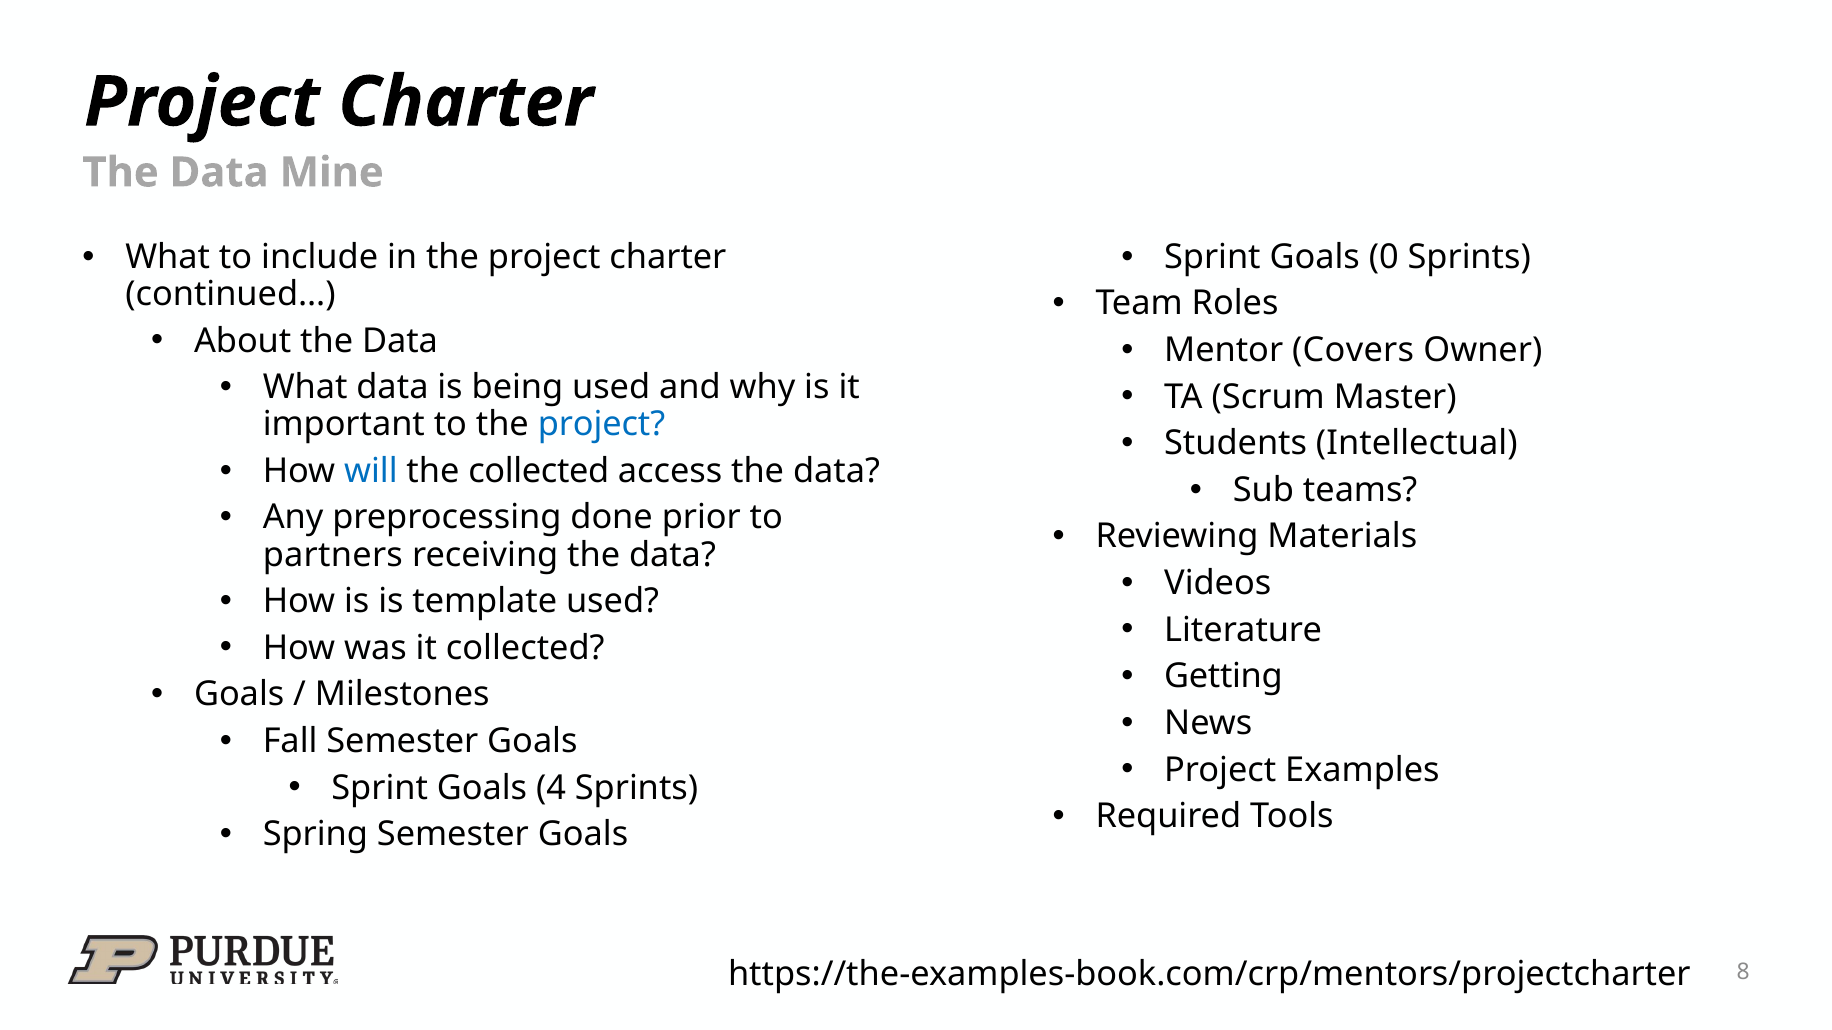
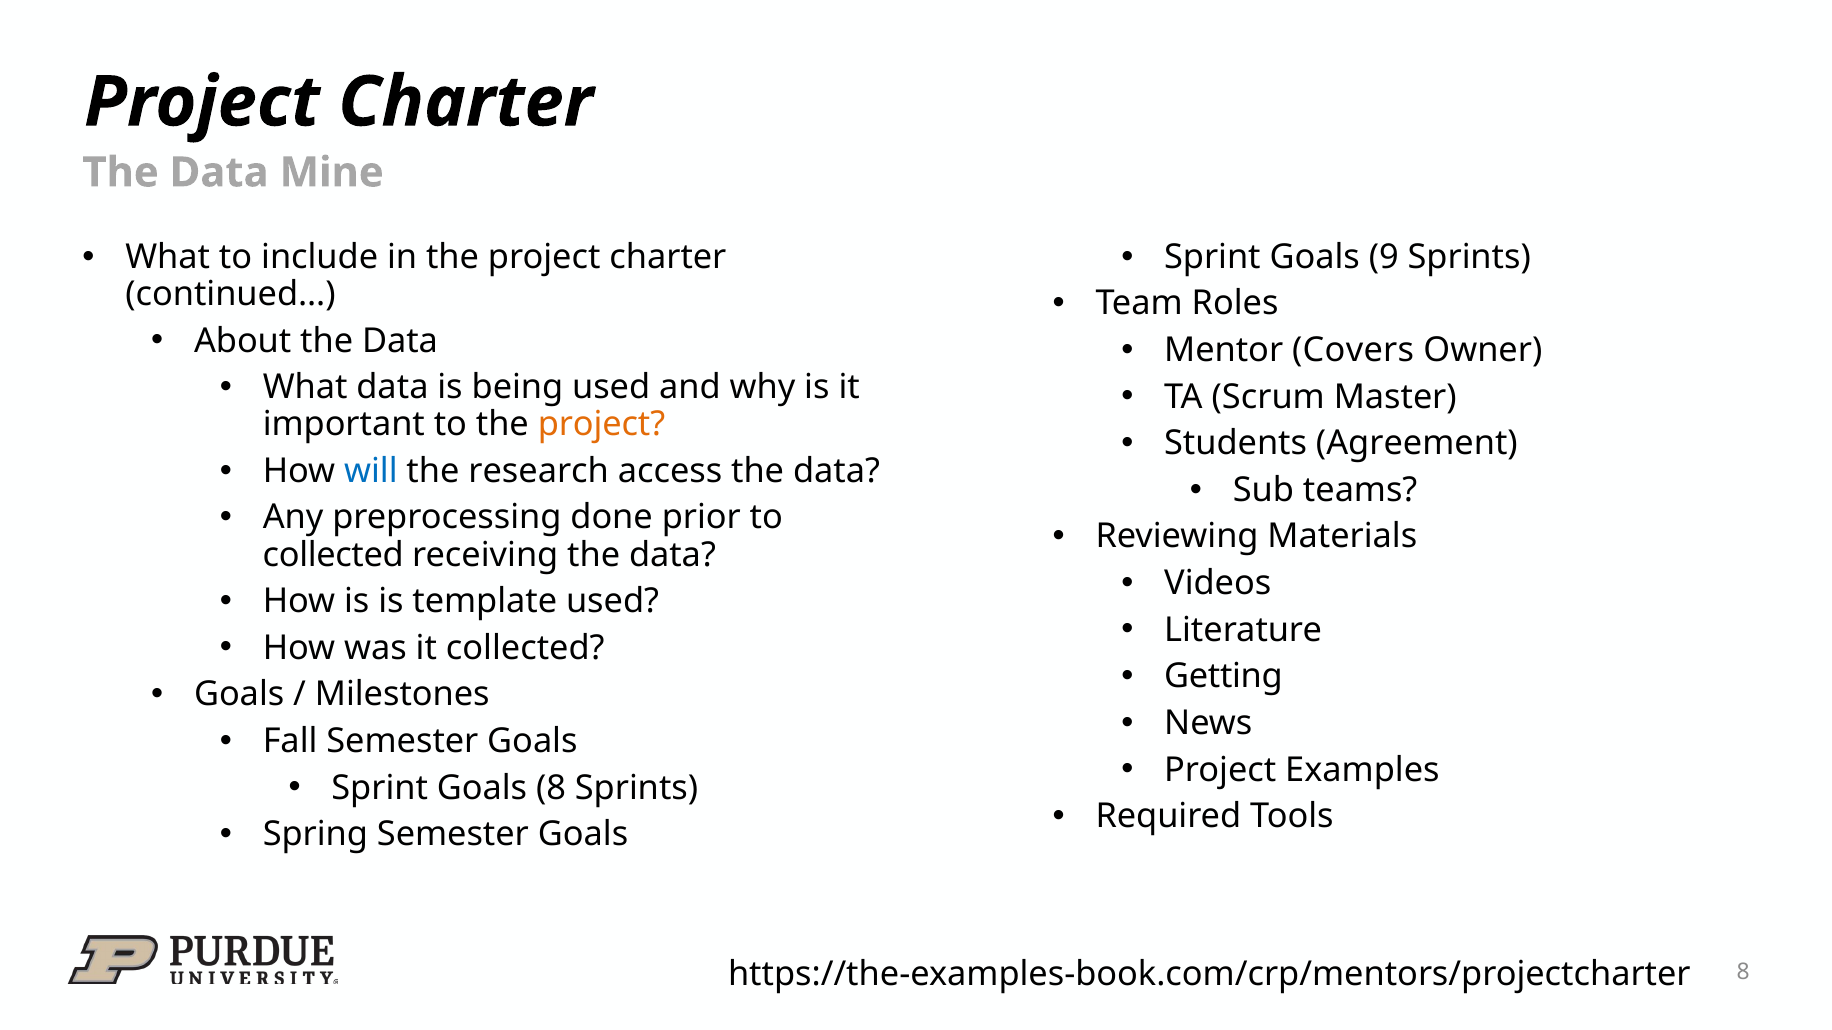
0: 0 -> 9
project at (601, 425) colour: blue -> orange
Intellectual: Intellectual -> Agreement
the collected: collected -> research
partners at (333, 555): partners -> collected
Goals 4: 4 -> 8
